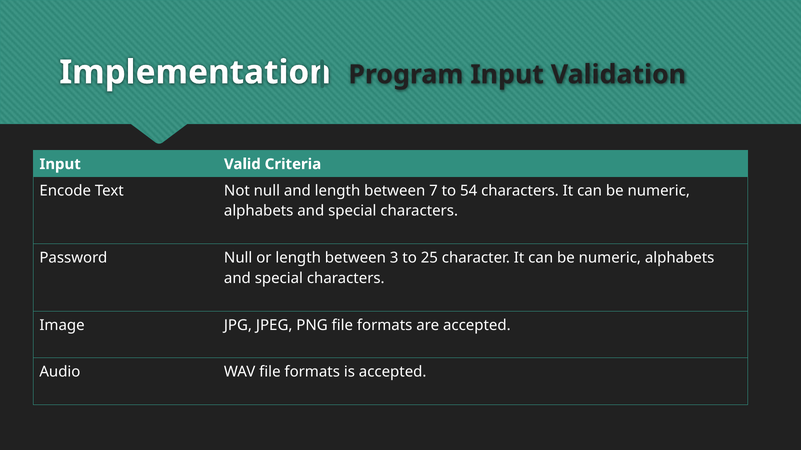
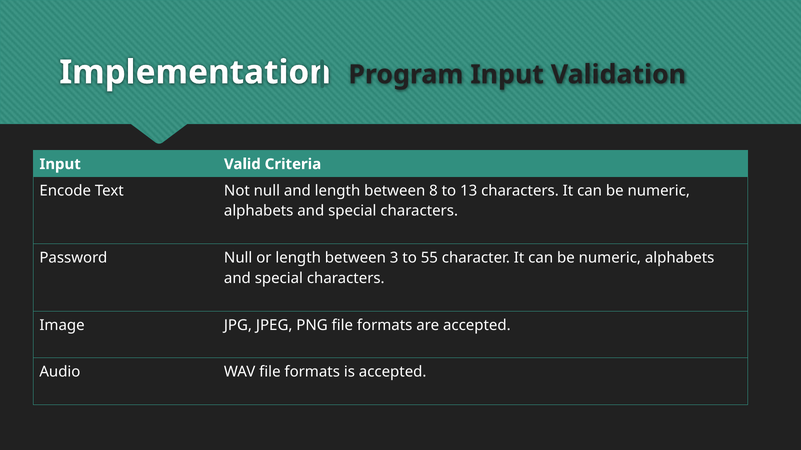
7: 7 -> 8
54: 54 -> 13
25: 25 -> 55
